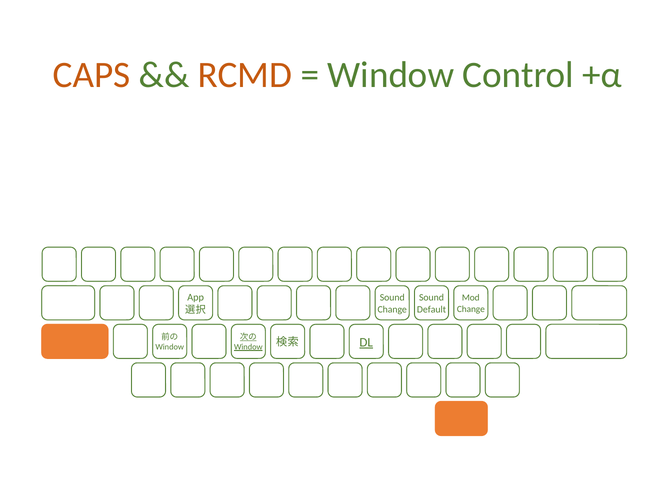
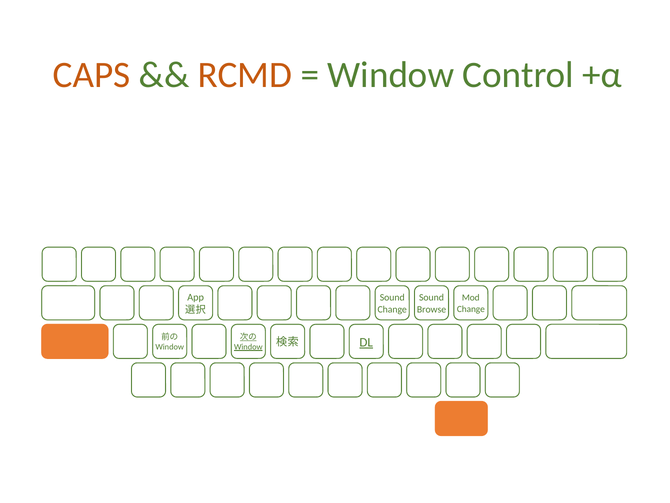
Default: Default -> Browse
